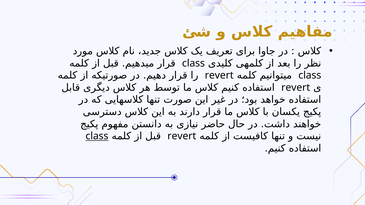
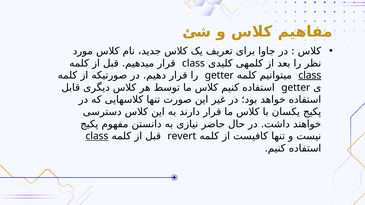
revert at (219, 75): revert -> getter
class at (310, 75) underline: none -> present
revert at (296, 88): revert -> getter
